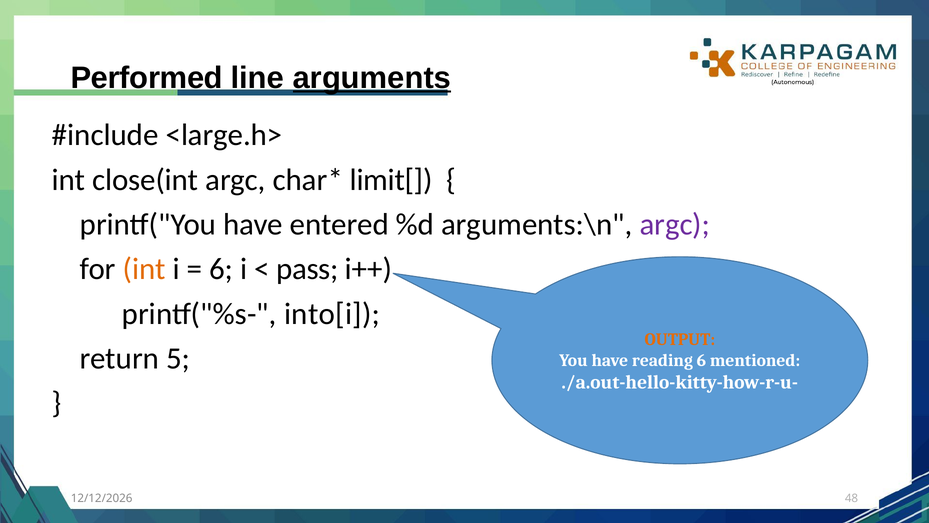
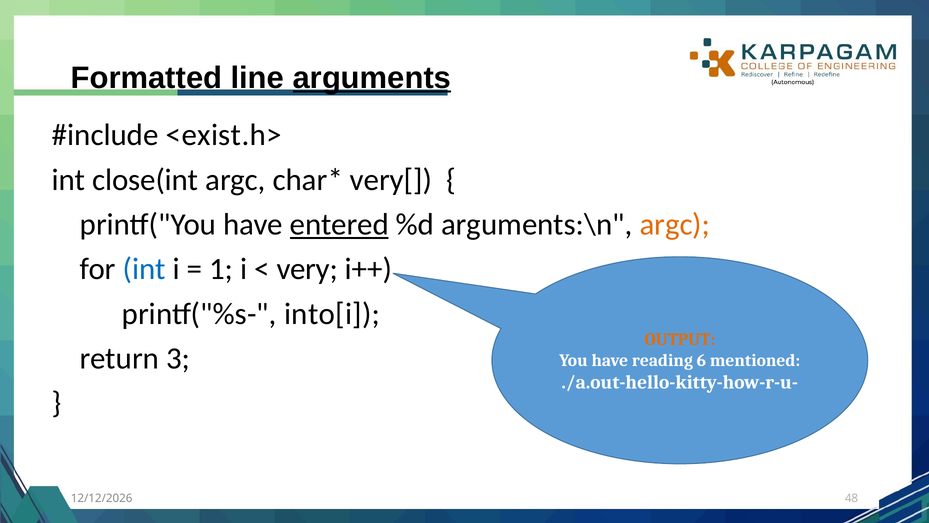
Performed: Performed -> Formatted
<large.h>: <large.h> -> <exist.h>
limit[: limit[ -> very[
entered underline: none -> present
argc at (675, 224) colour: purple -> orange
int at (144, 269) colour: orange -> blue
6 at (221, 269): 6 -> 1
pass: pass -> very
5: 5 -> 3
